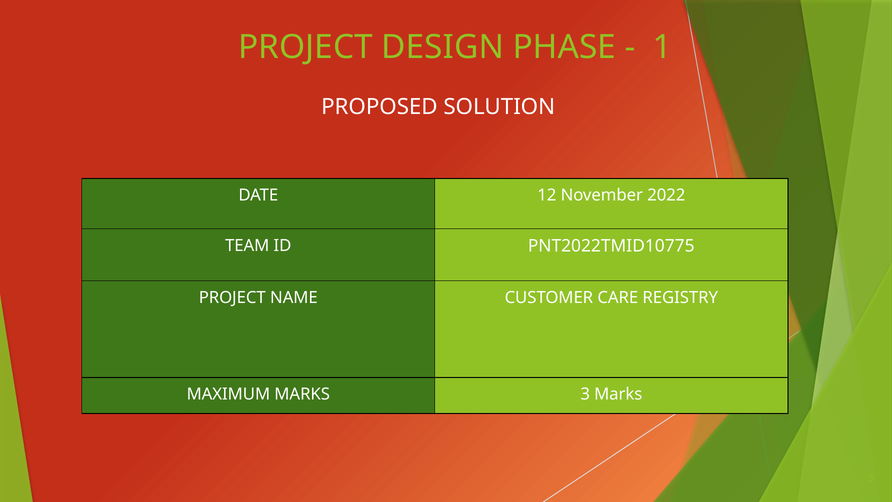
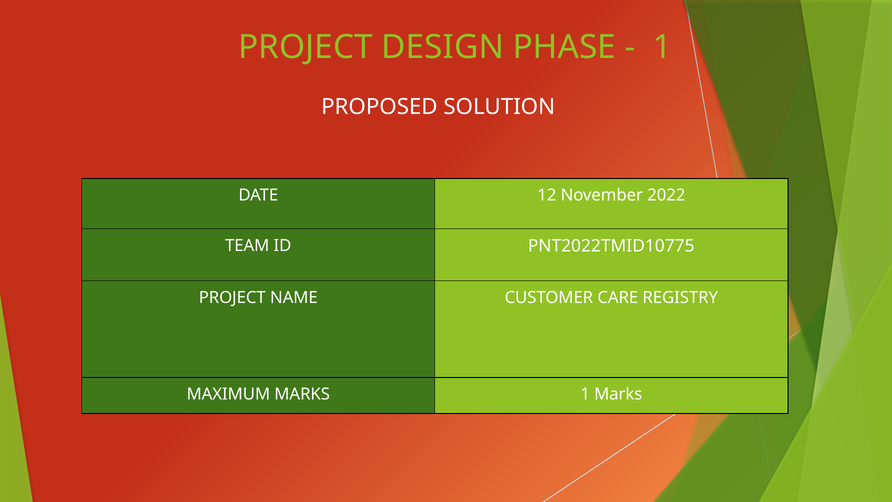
MARKS 3: 3 -> 1
